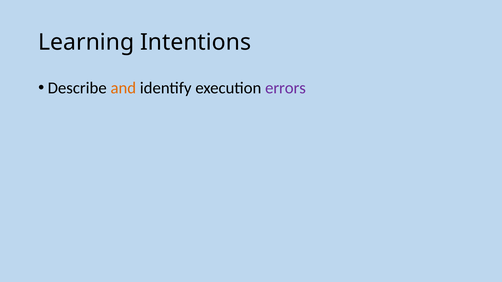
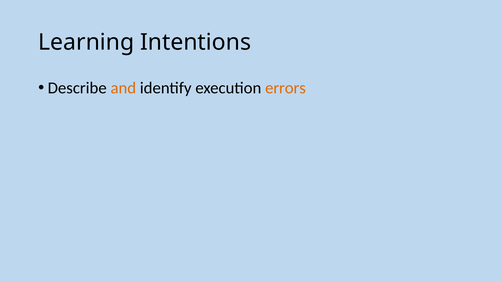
errors colour: purple -> orange
